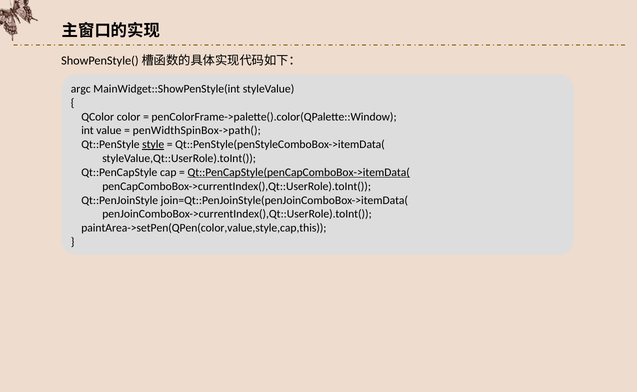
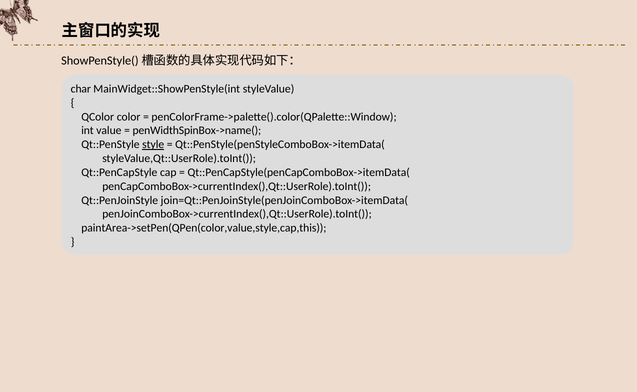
argc: argc -> char
penWidthSpinBox->path(: penWidthSpinBox->path( -> penWidthSpinBox->name(
Qt::PenCapStyle(penCapComboBox->itemData( underline: present -> none
